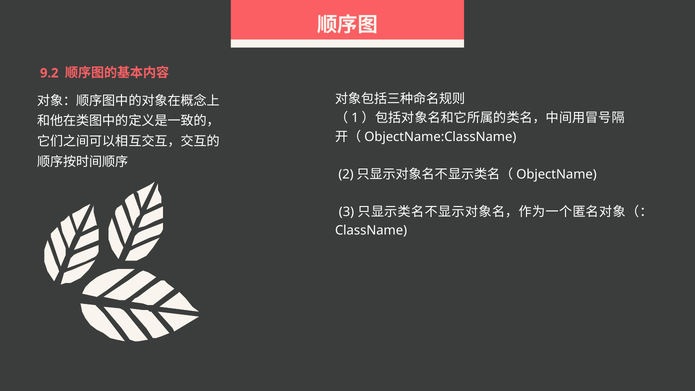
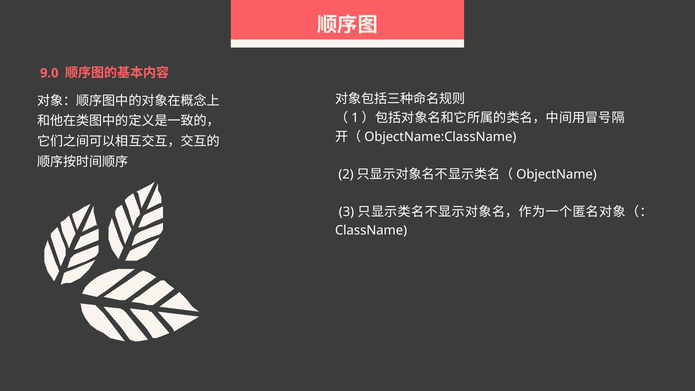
9.2: 9.2 -> 9.0
